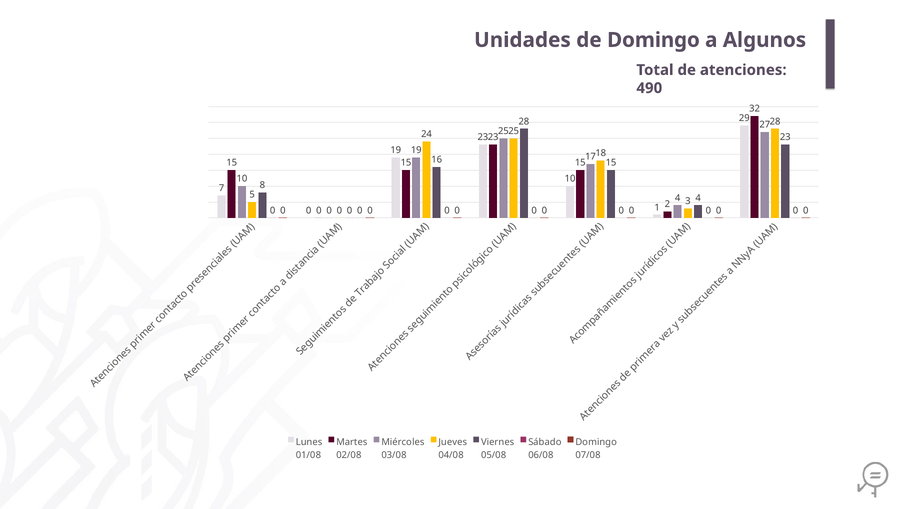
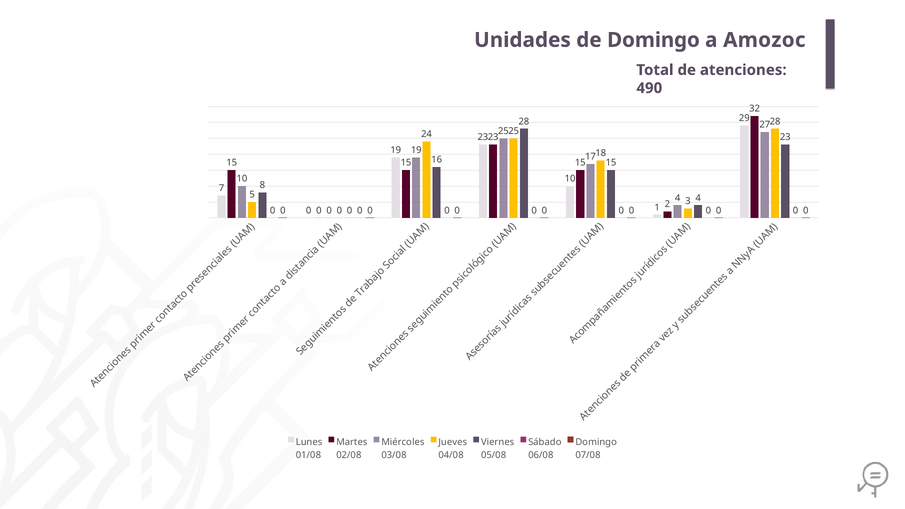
Algunos: Algunos -> Amozoc
